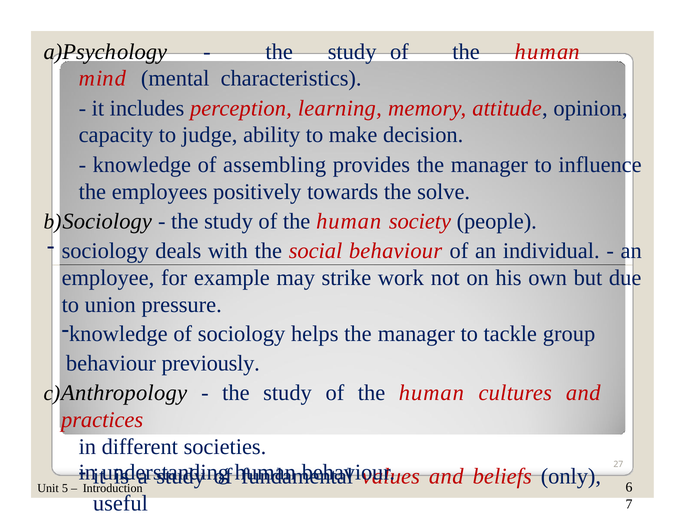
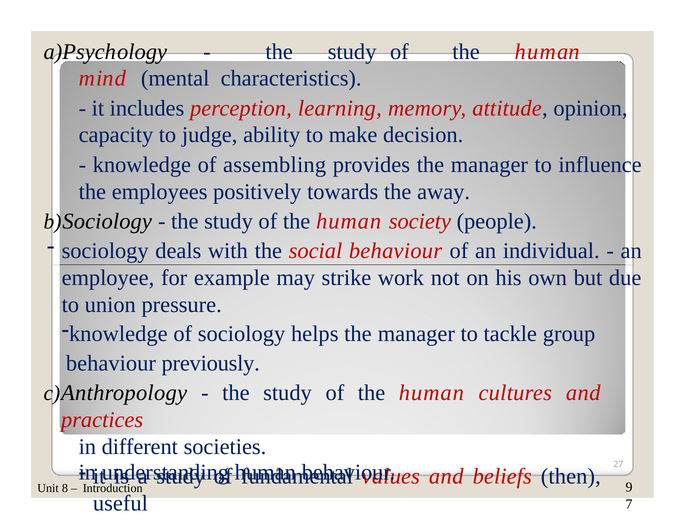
solve: solve -> away
only: only -> then
5: 5 -> 8
6: 6 -> 9
